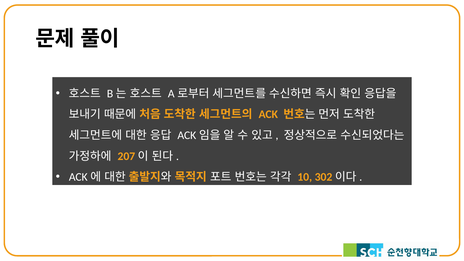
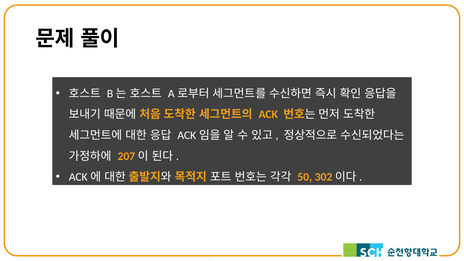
10: 10 -> 50
